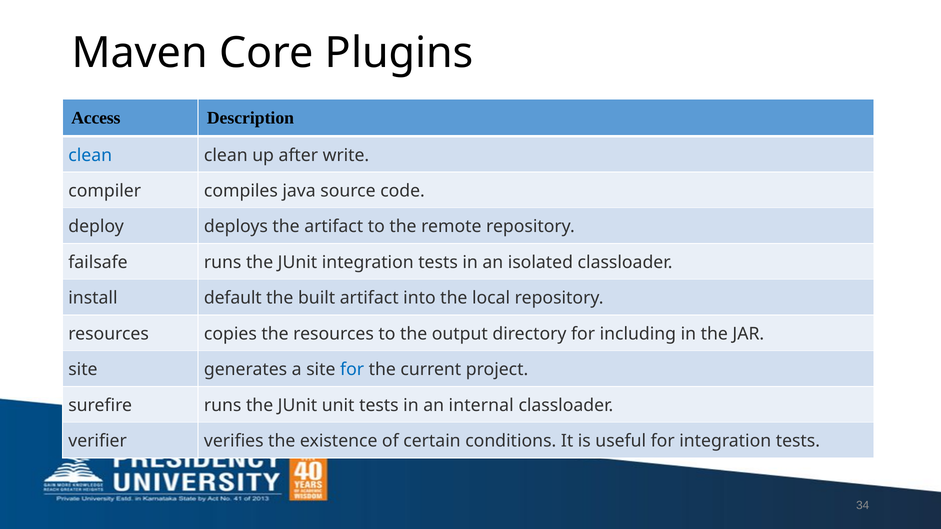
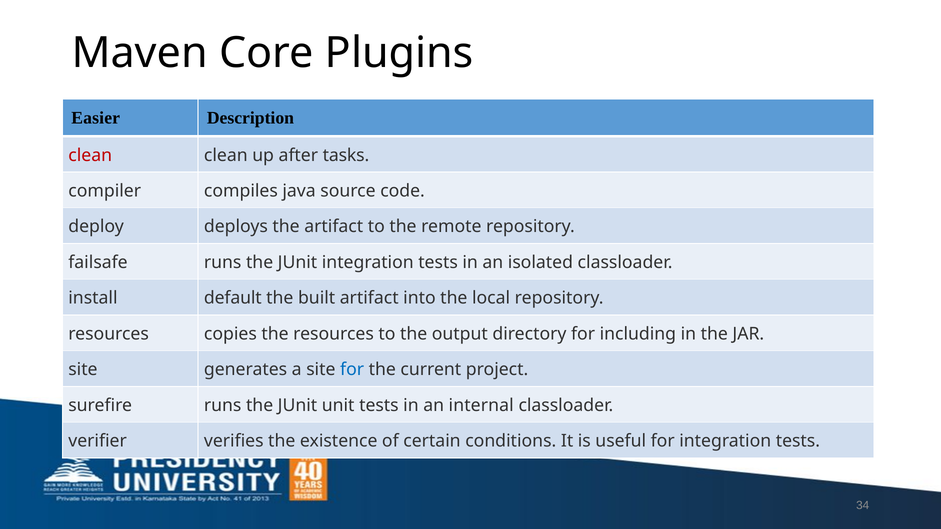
Access: Access -> Easier
clean at (90, 155) colour: blue -> red
write: write -> tasks
